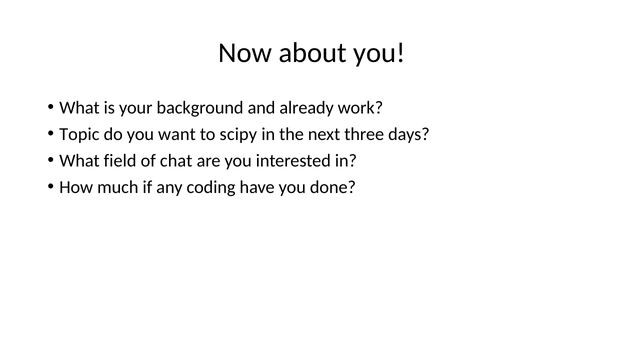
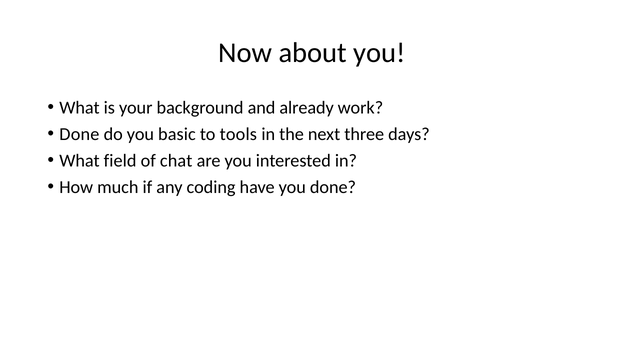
Topic at (79, 134): Topic -> Done
want: want -> basic
scipy: scipy -> tools
